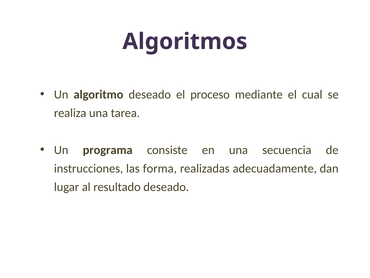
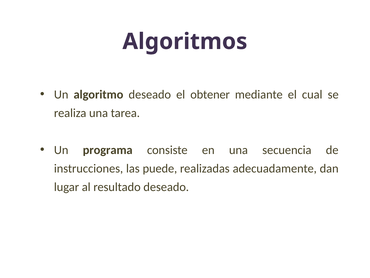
proceso: proceso -> obtener
forma: forma -> puede
